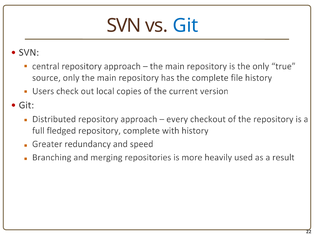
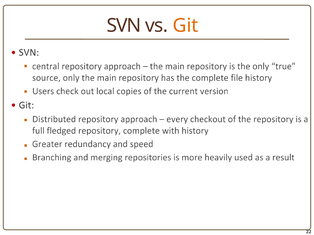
Git colour: blue -> orange
